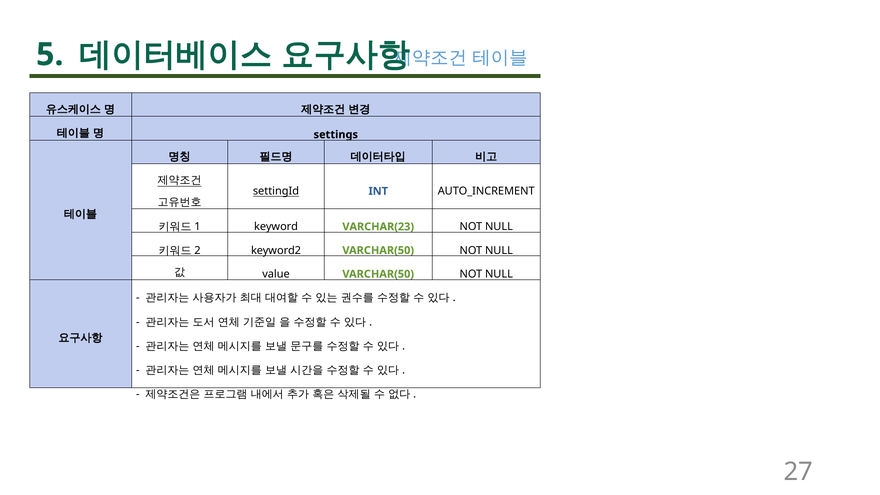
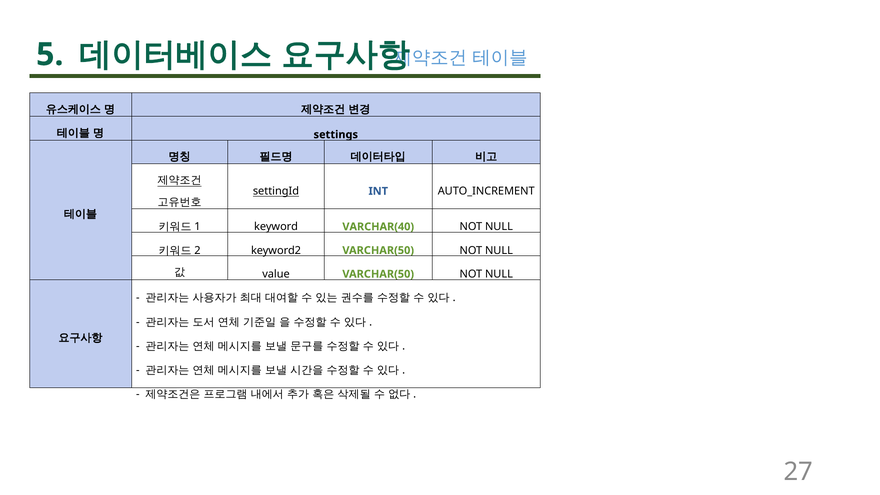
VARCHAR(23: VARCHAR(23 -> VARCHAR(40
